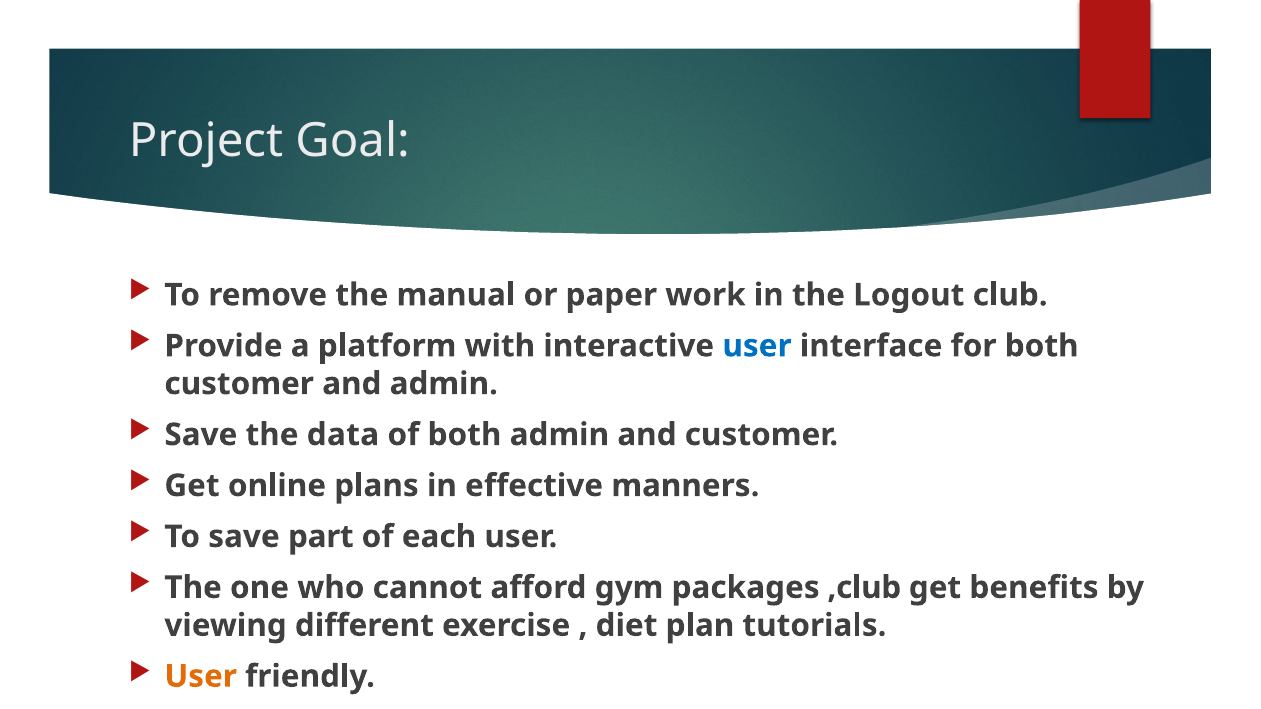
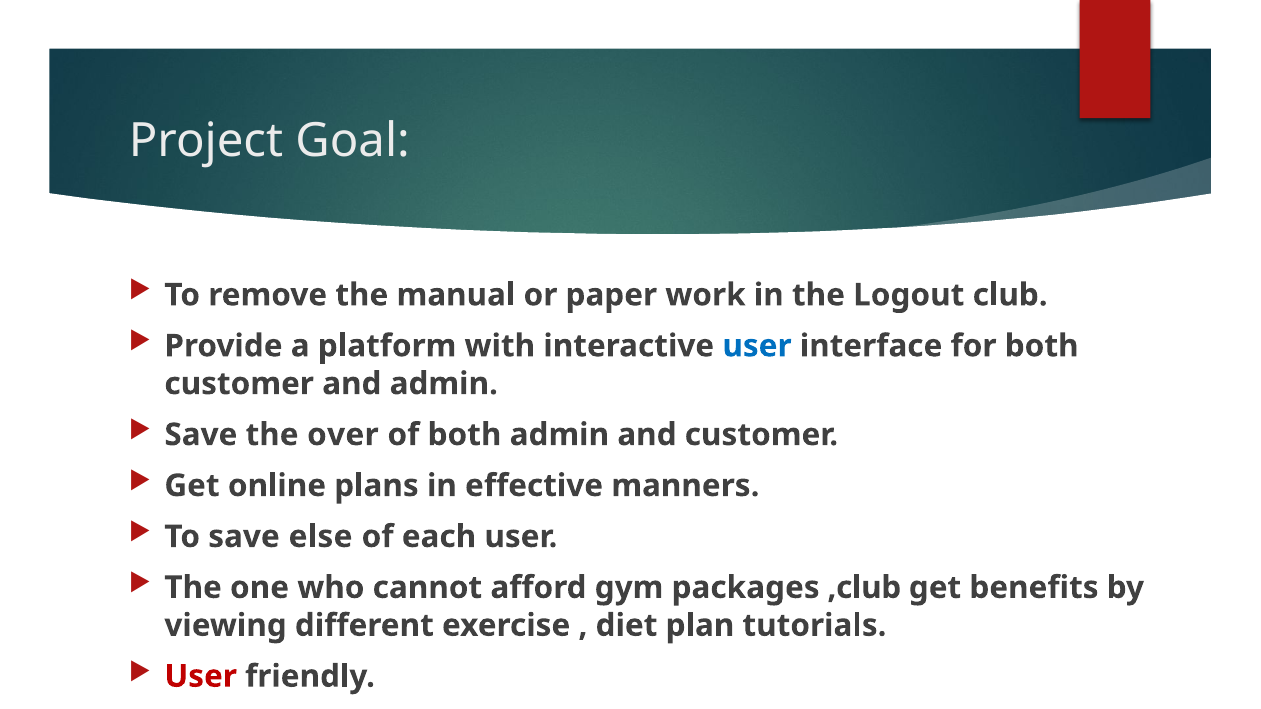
data: data -> over
part: part -> else
User at (201, 677) colour: orange -> red
